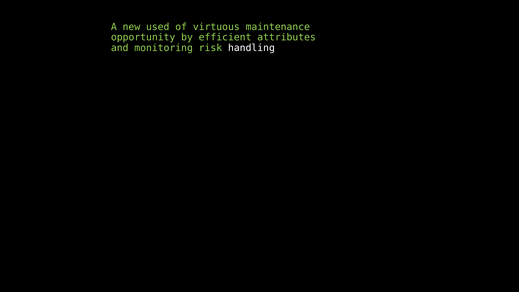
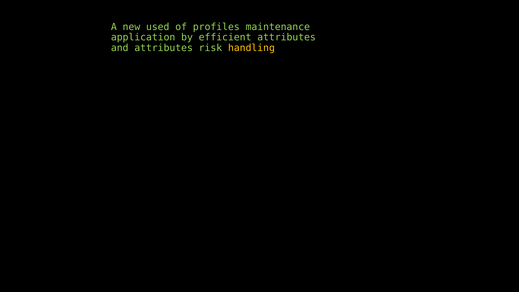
virtuous: virtuous -> profiles
opportunity: opportunity -> application
and monitoring: monitoring -> attributes
handling colour: white -> yellow
